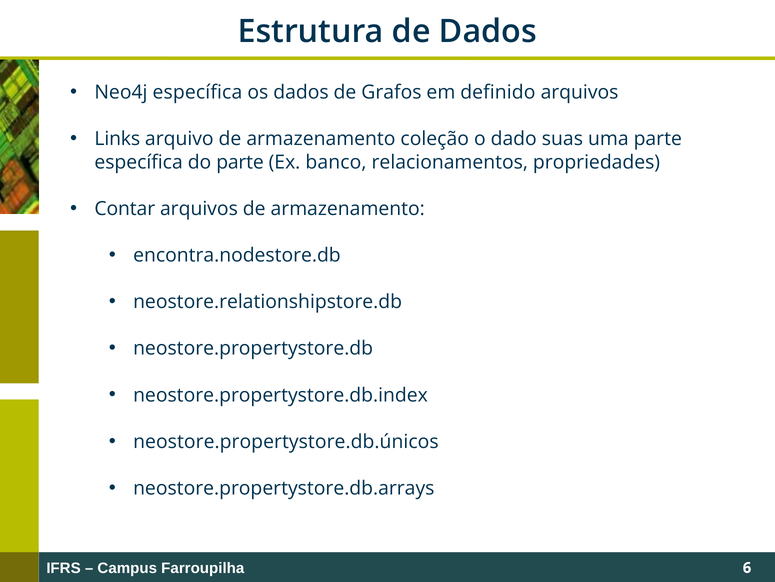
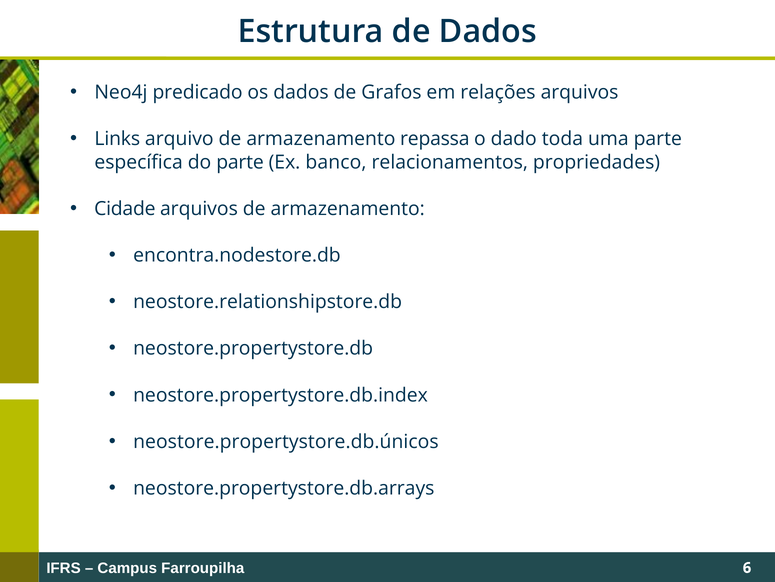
Neo4j específica: específica -> predicado
definido: definido -> relações
coleção: coleção -> repassa
suas: suas -> toda
Contar: Contar -> Cidade
